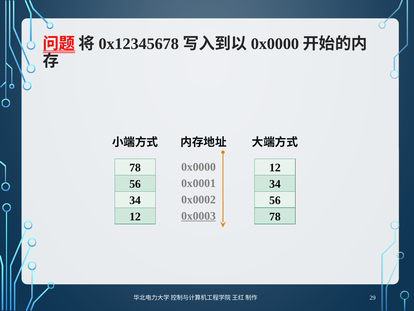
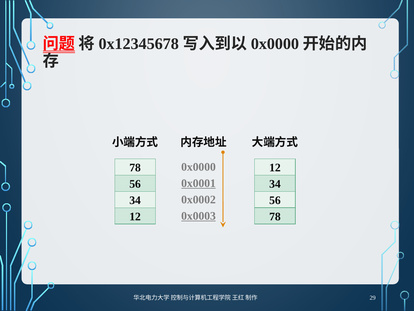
0x0001 underline: none -> present
